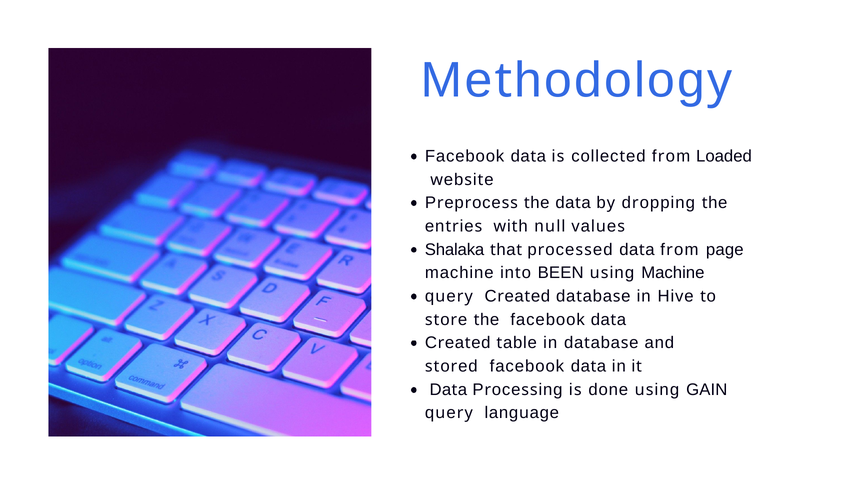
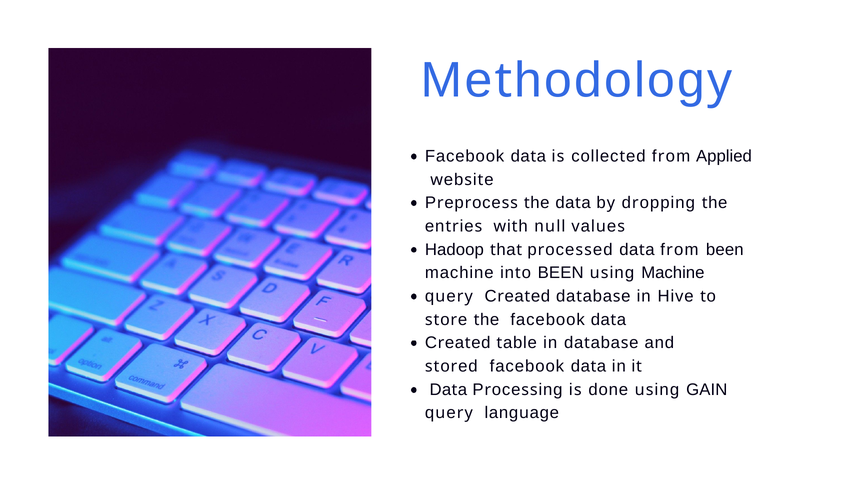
Loaded: Loaded -> Applied
Shalaka: Shalaka -> Hadoop
page at (725, 249): page -> been
